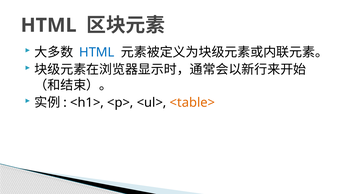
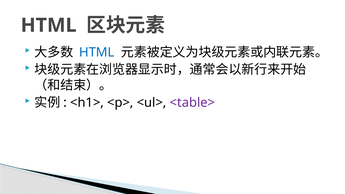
<table> colour: orange -> purple
